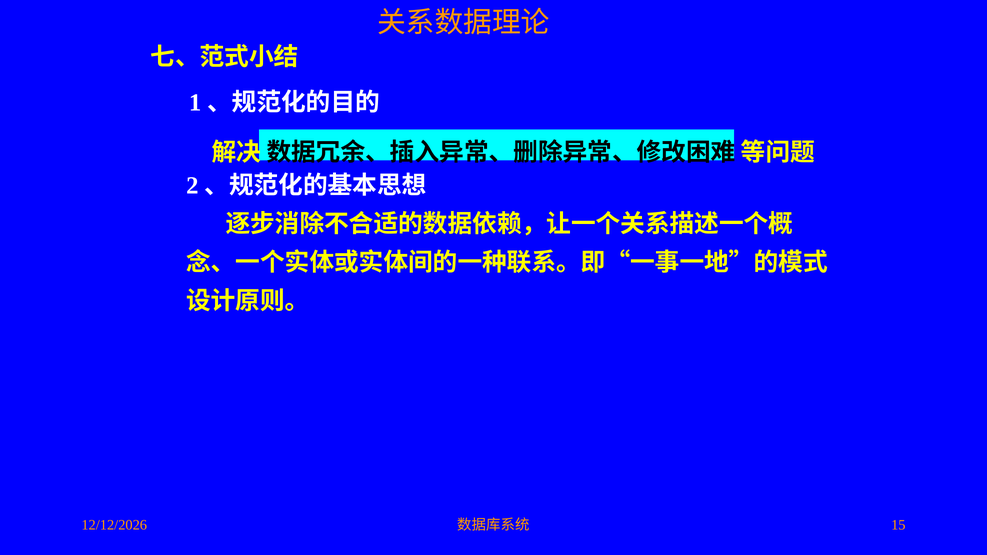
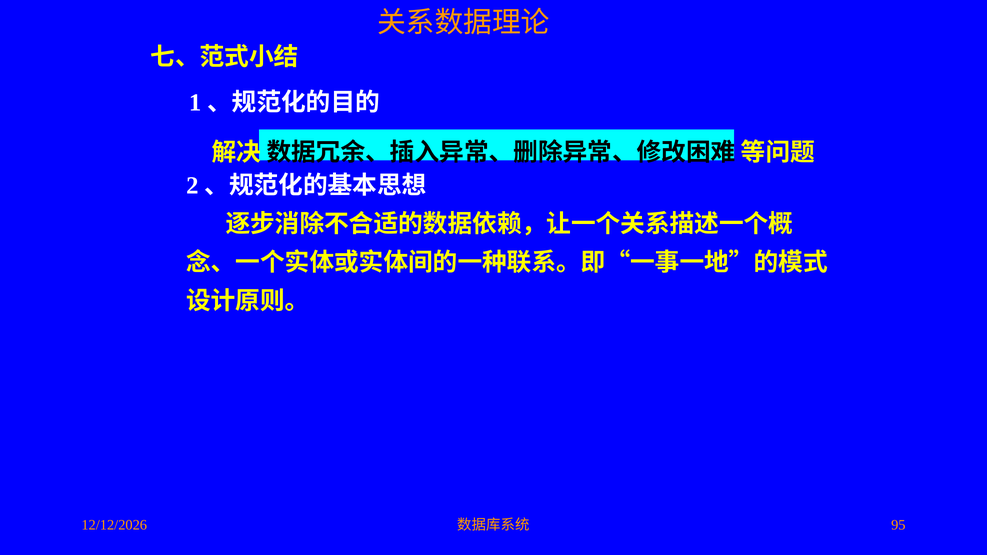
15: 15 -> 95
